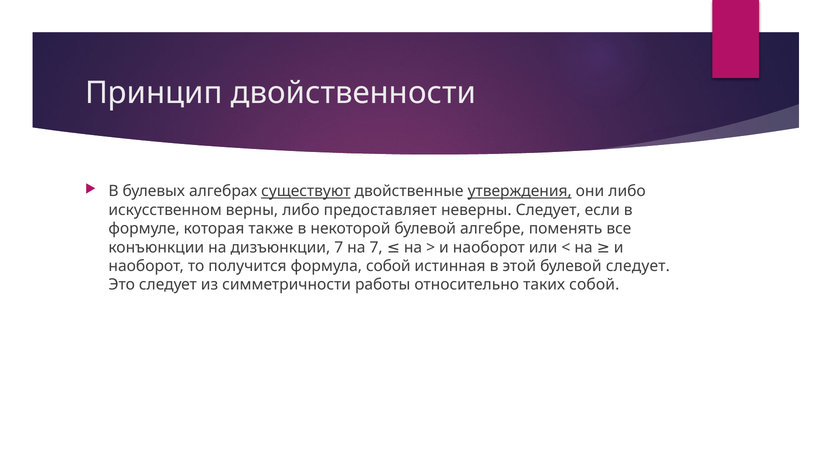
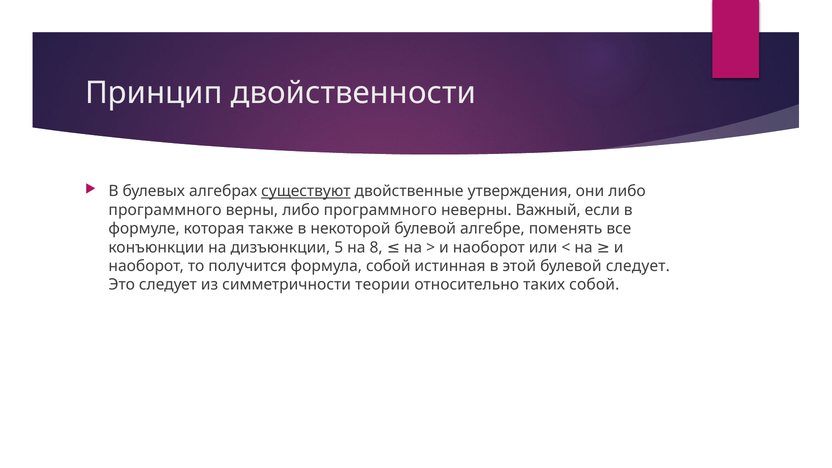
утверждения underline: present -> none
искусственном at (165, 210): искусственном -> программного
верны либо предоставляет: предоставляет -> программного
неверны Следует: Следует -> Важный
дизъюнкции 7: 7 -> 5
на 7: 7 -> 8
работы: работы -> теории
